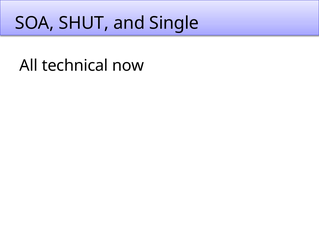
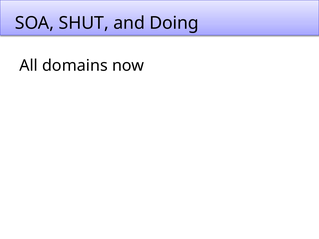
Single: Single -> Doing
technical: technical -> domains
